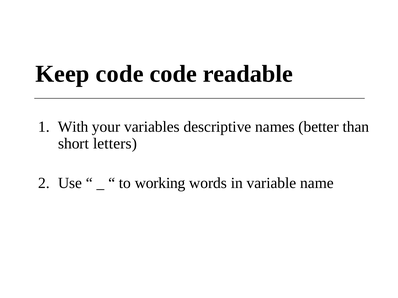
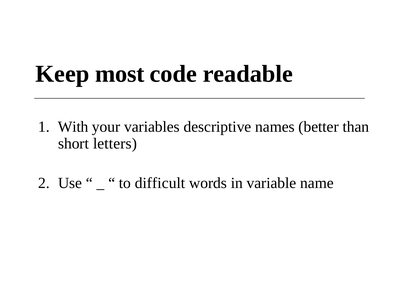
Keep code: code -> most
working: working -> difficult
